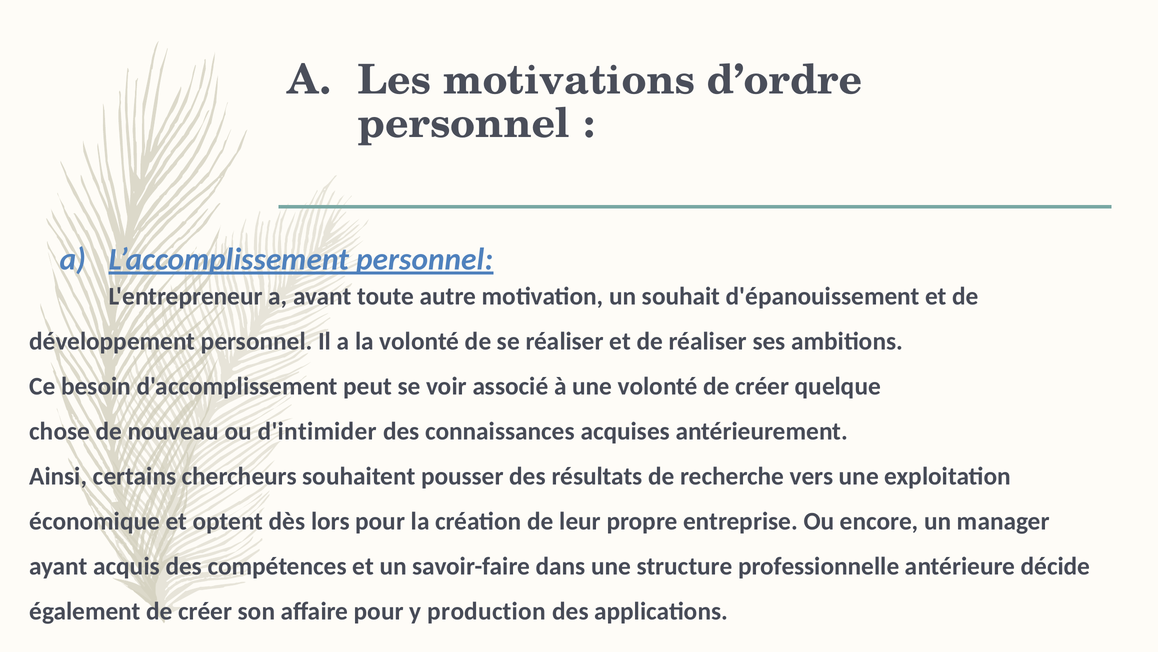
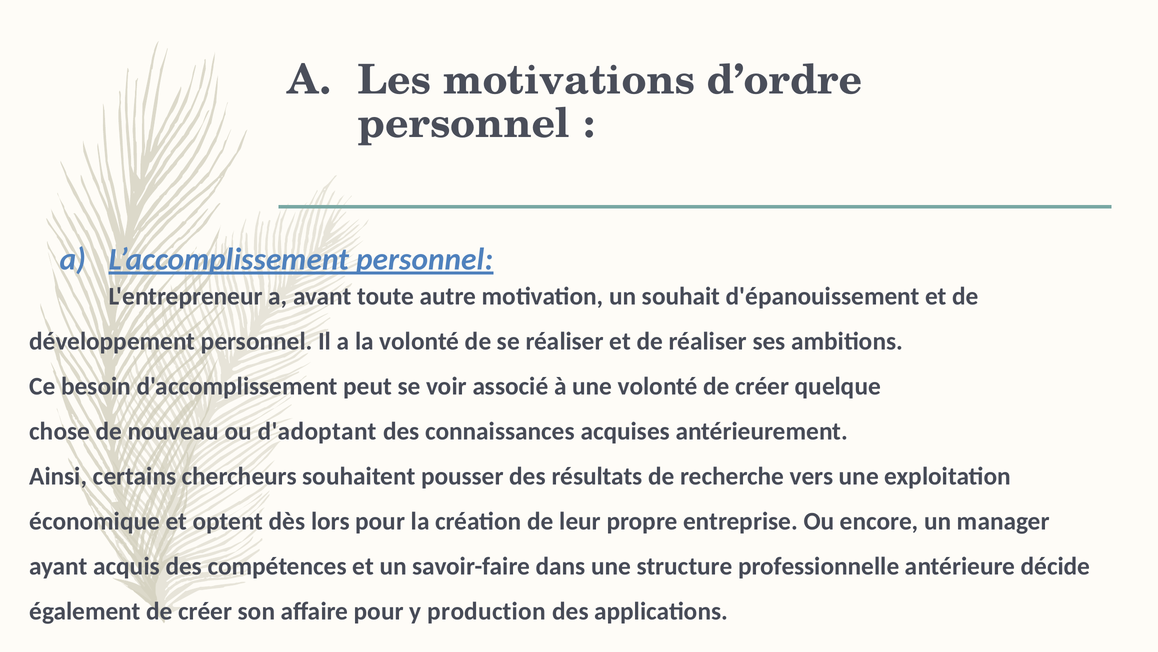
d'intimider: d'intimider -> d'adoptant
